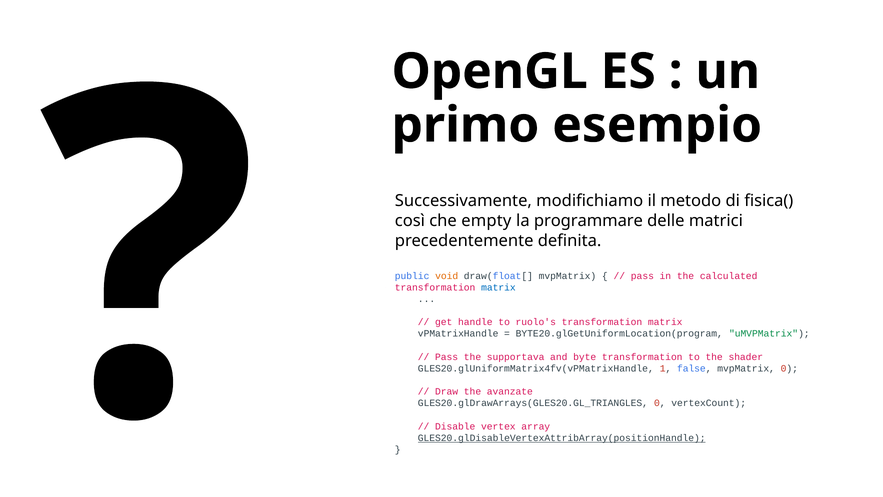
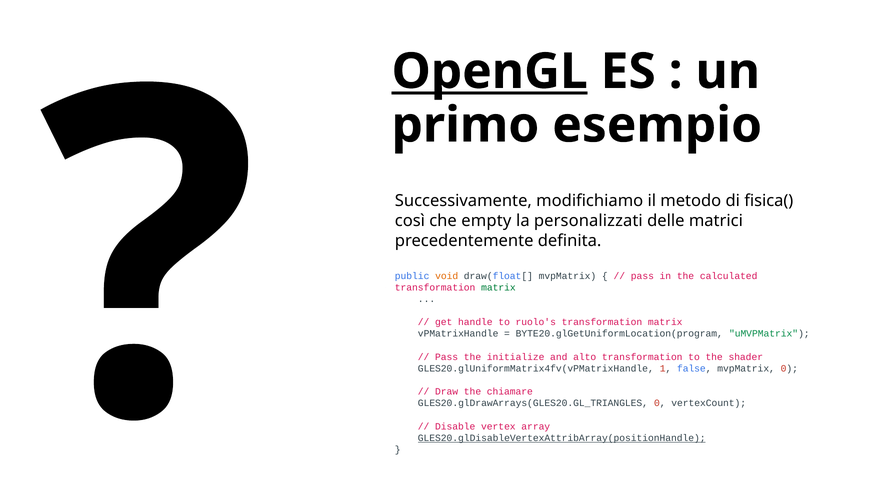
OpenGL underline: none -> present
programmare: programmare -> personalizzati
matrix at (498, 287) colour: blue -> green
supportava: supportava -> initialize
byte: byte -> alto
avanzate: avanzate -> chiamare
